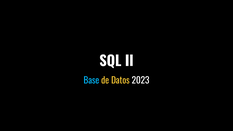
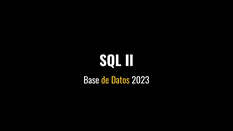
Base colour: light blue -> white
